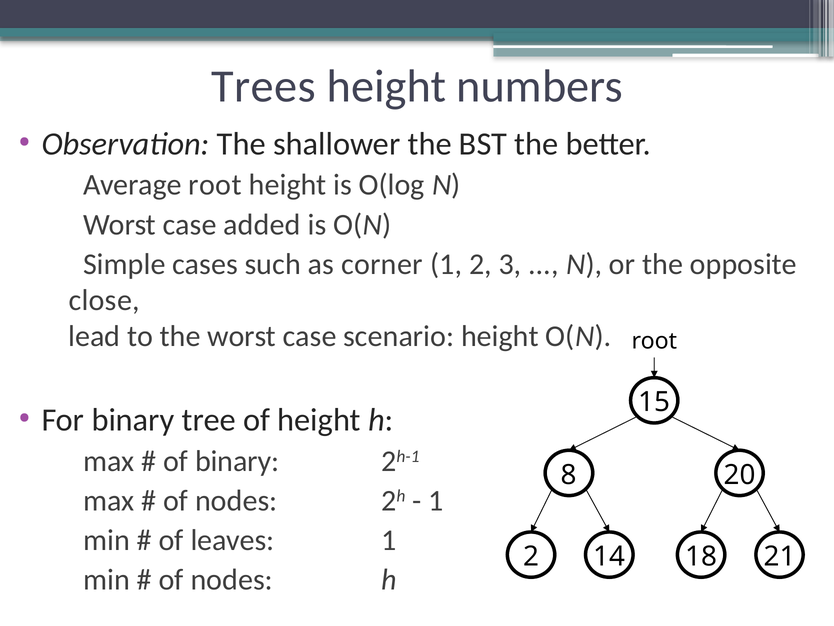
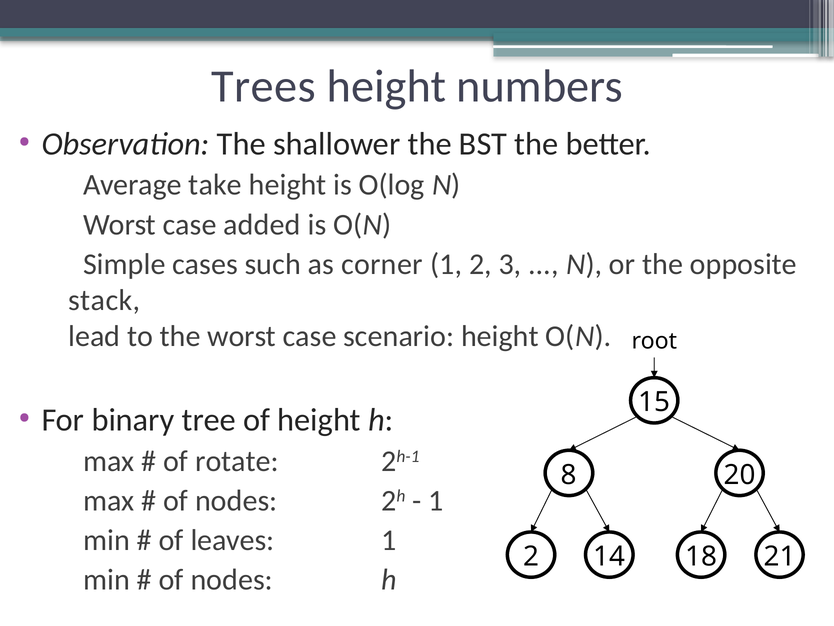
Average root: root -> take
close: close -> stack
of binary: binary -> rotate
